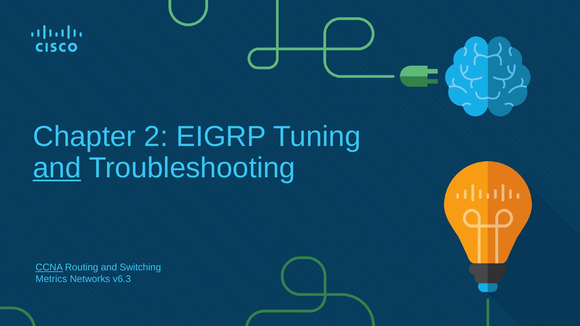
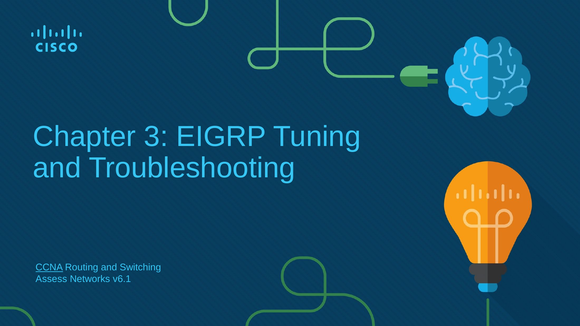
2: 2 -> 3
and at (57, 168) underline: present -> none
Metrics: Metrics -> Assess
v6.3: v6.3 -> v6.1
